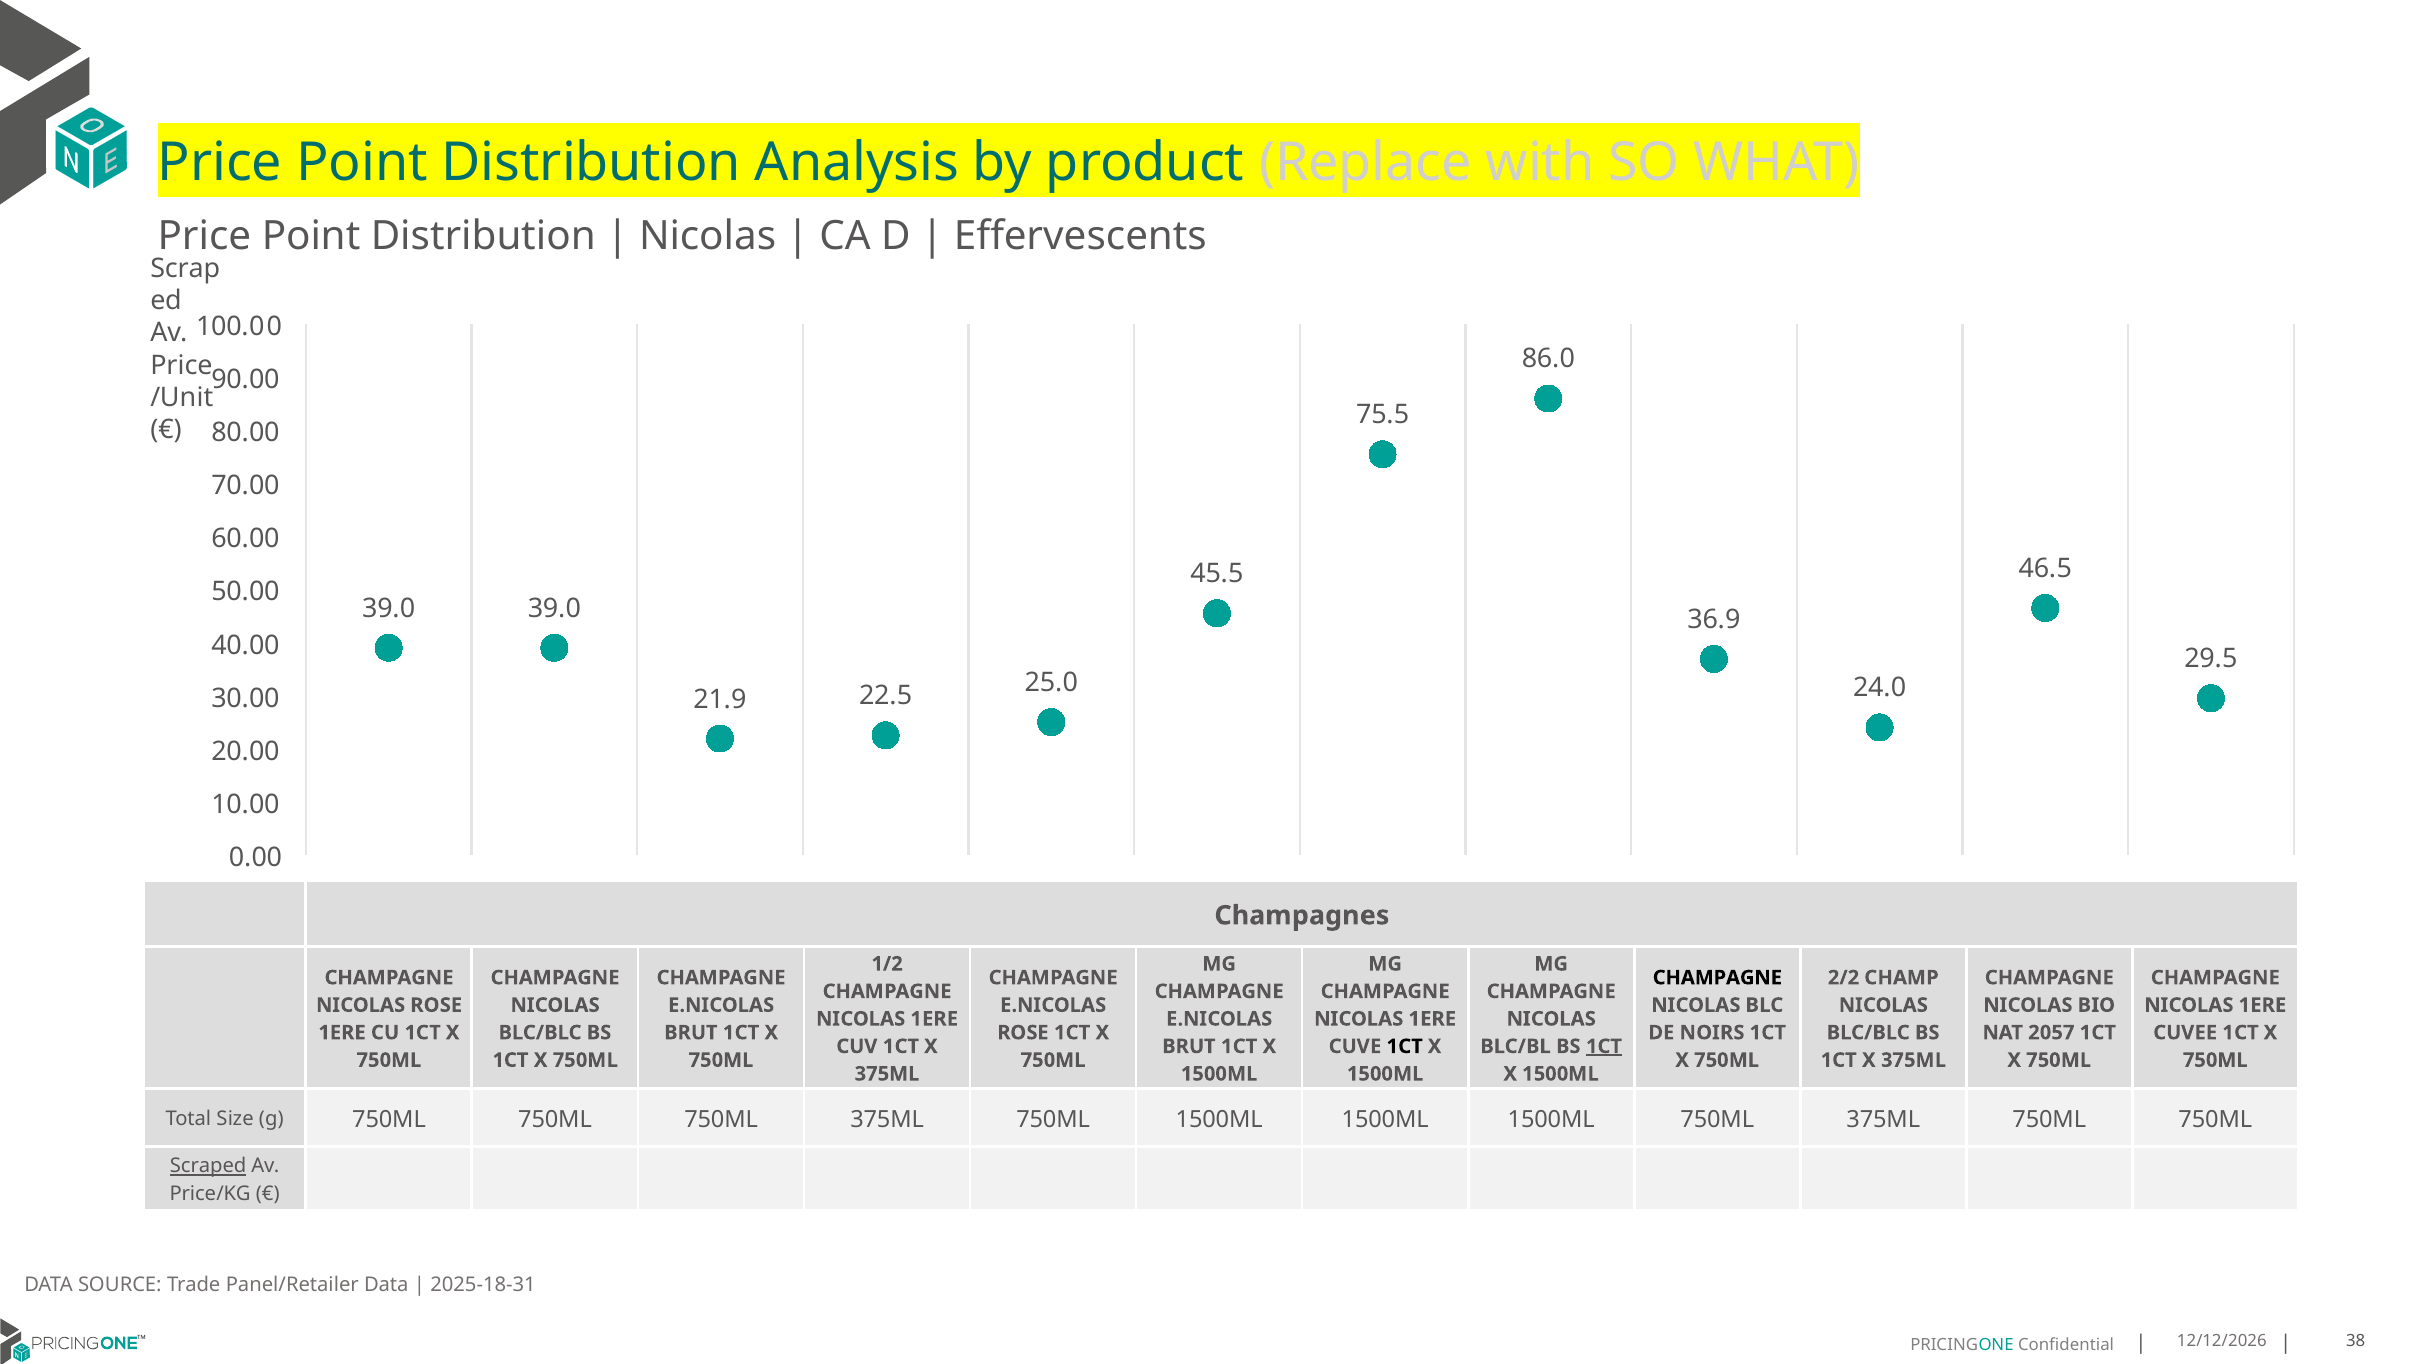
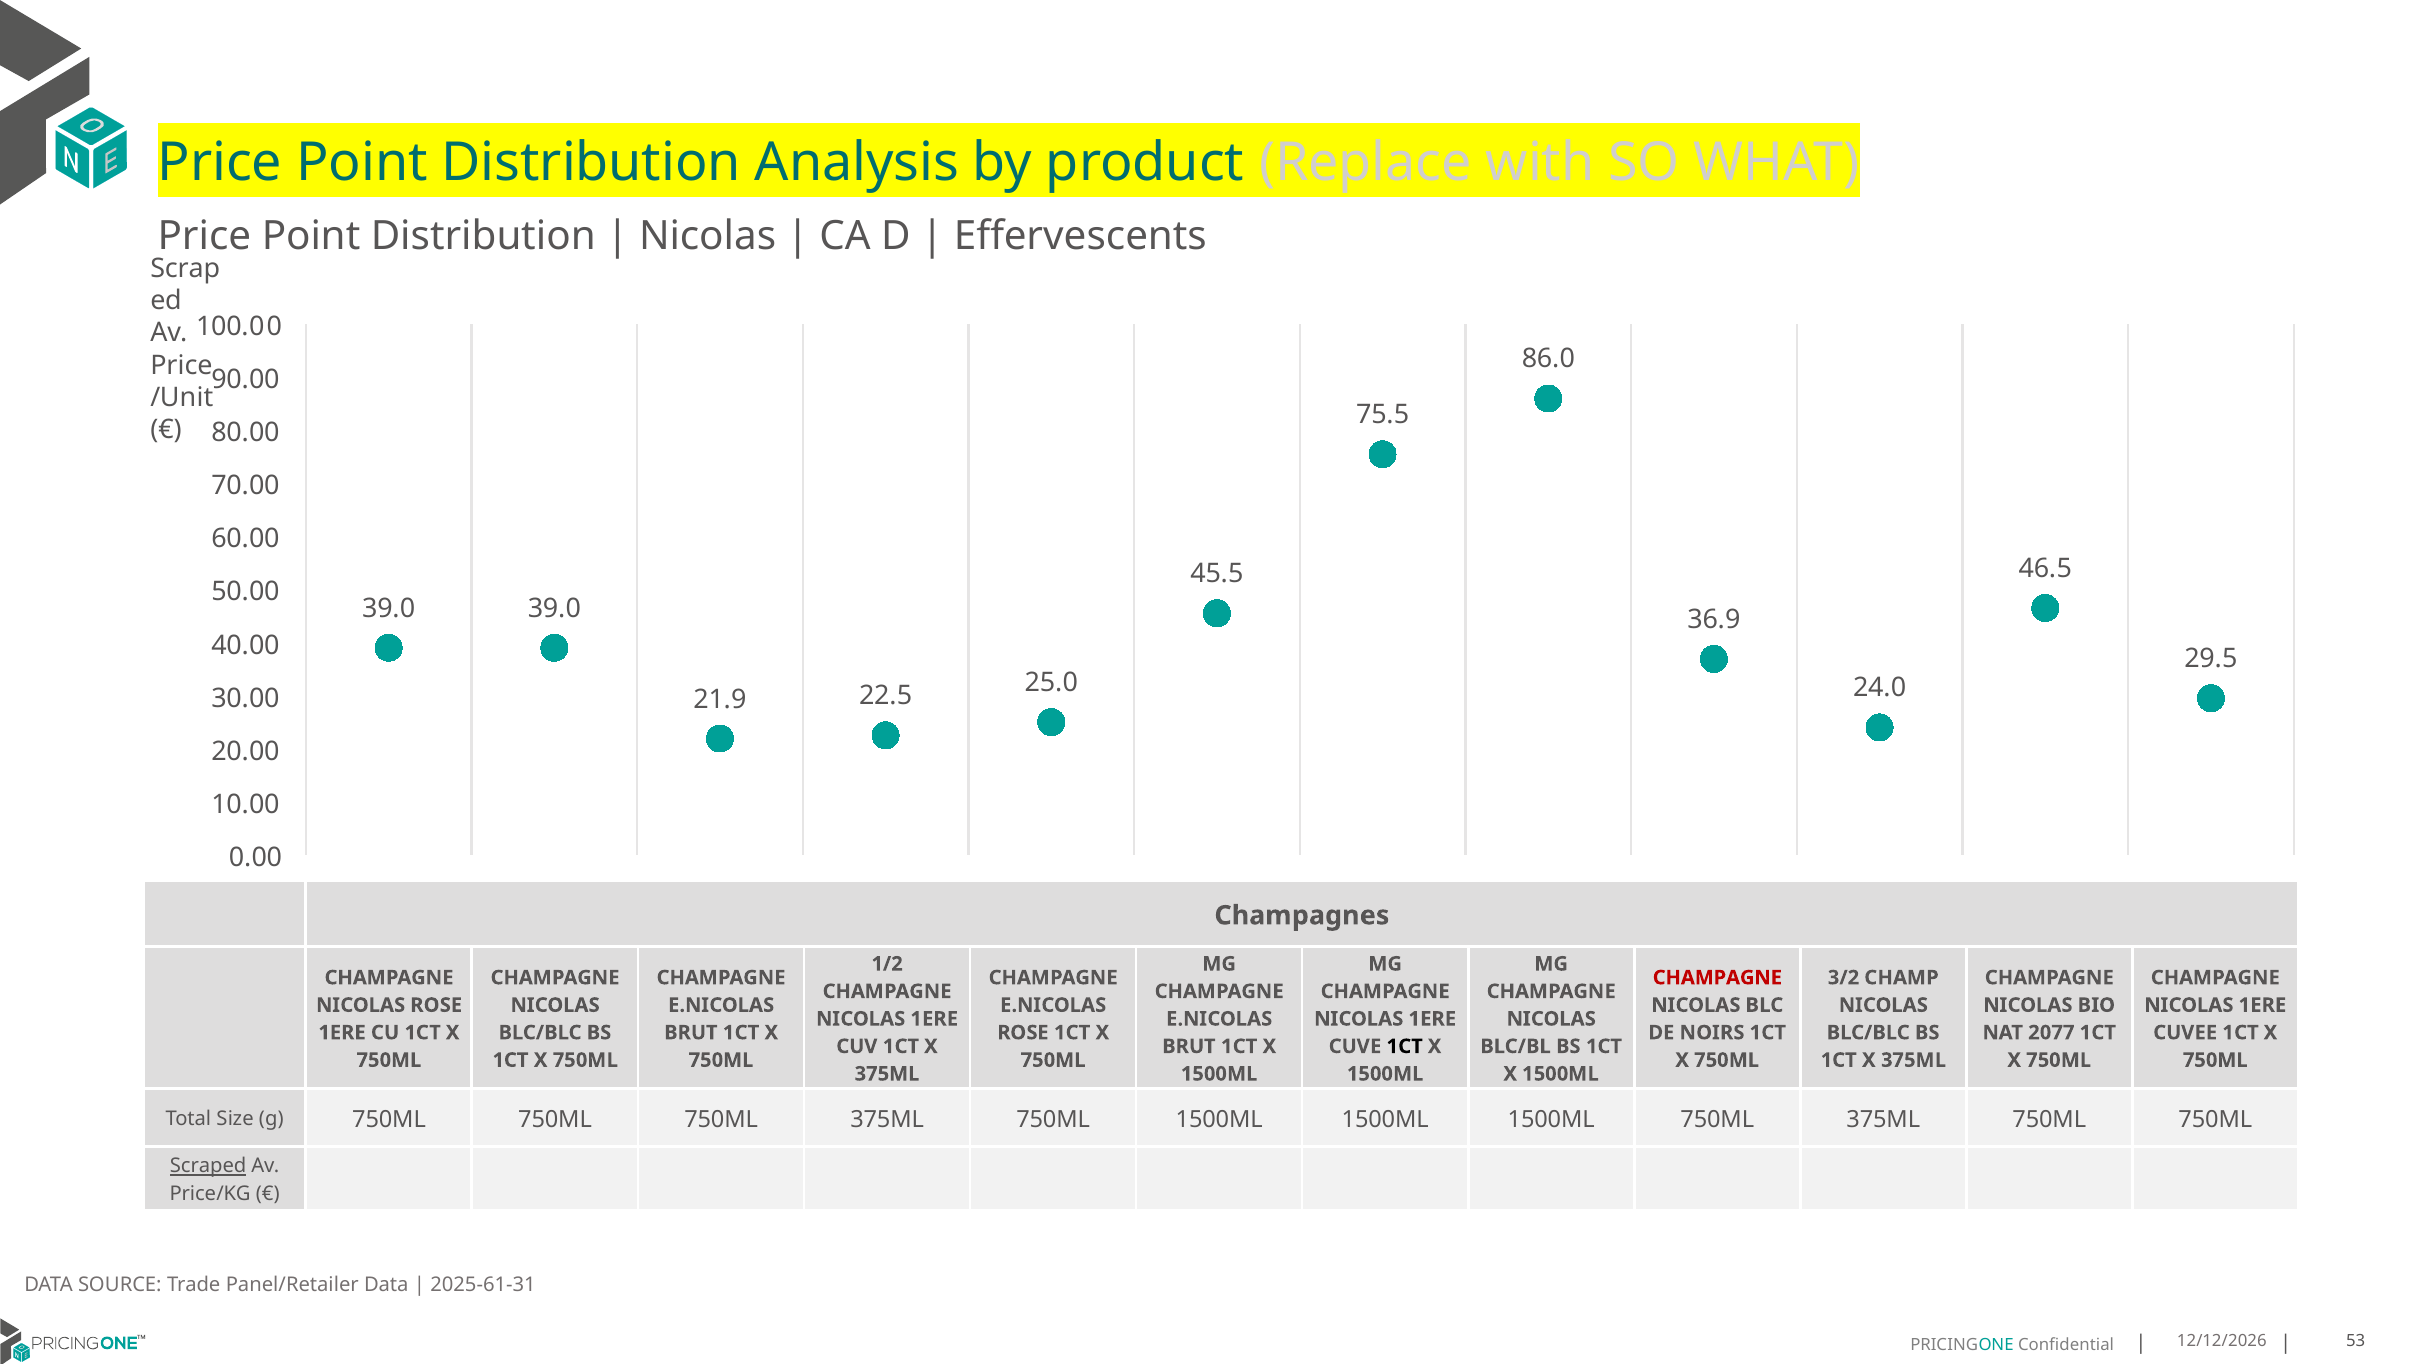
CHAMPAGNE at (1717, 978) colour: black -> red
2/2: 2/2 -> 3/2
2057: 2057 -> 2077
1CT at (1604, 1046) underline: present -> none
2025-18-31: 2025-18-31 -> 2025-61-31
38: 38 -> 53
